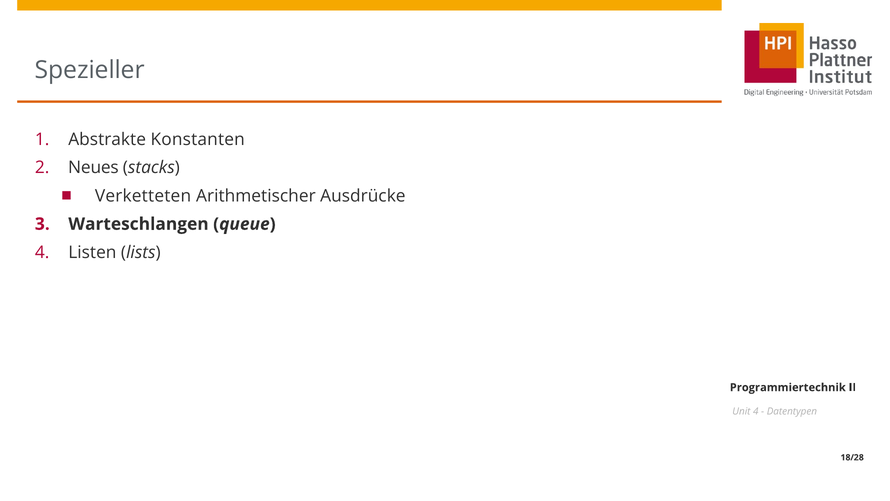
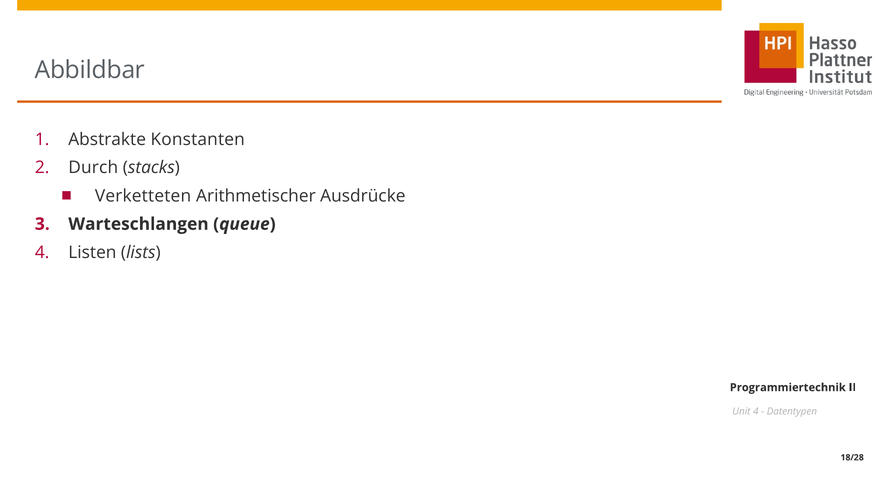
Spezieller: Spezieller -> Abbildbar
Neues: Neues -> Durch
